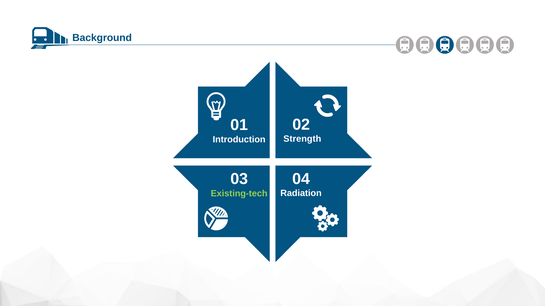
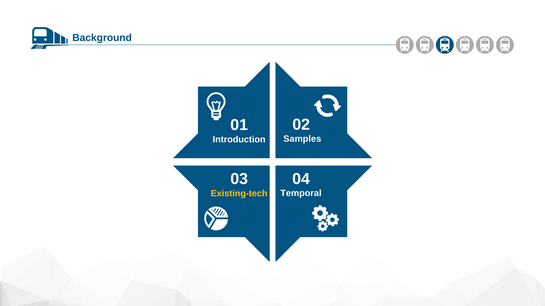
Strength: Strength -> Samples
Radiation: Radiation -> Temporal
Existing-tech colour: light green -> yellow
